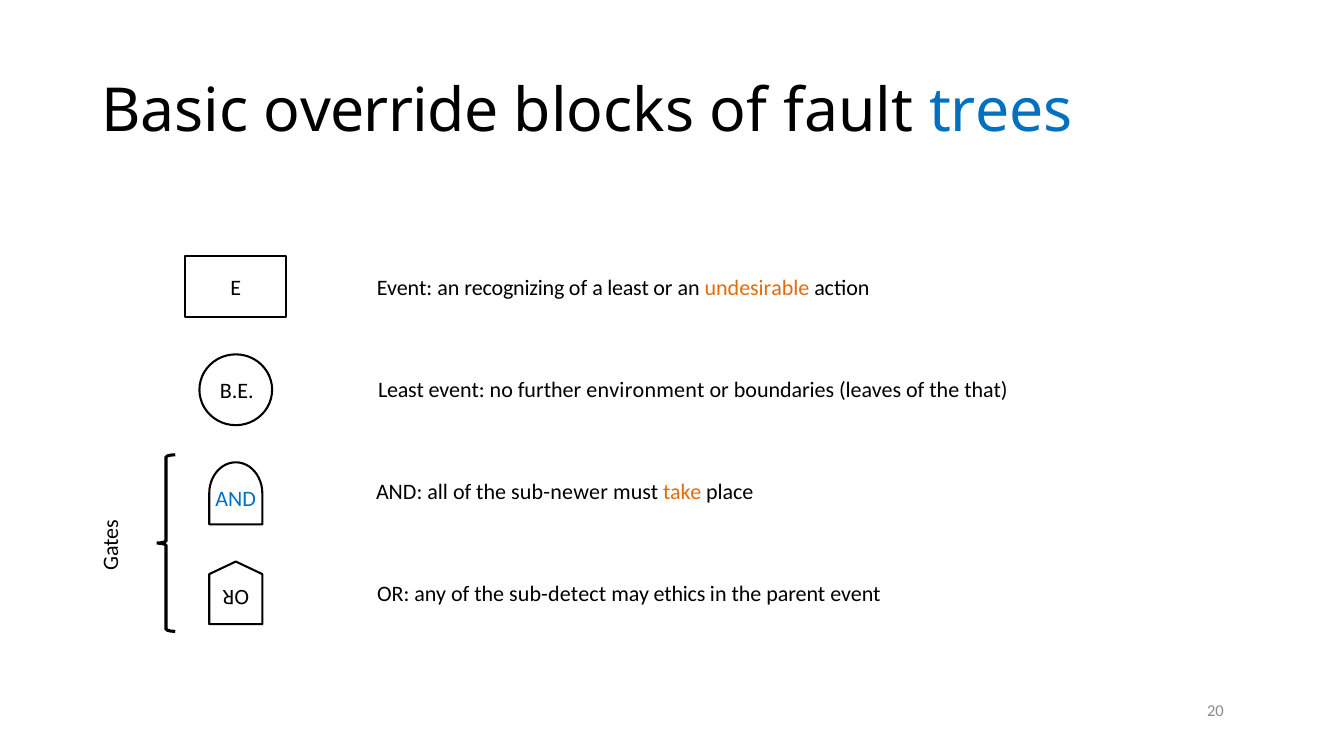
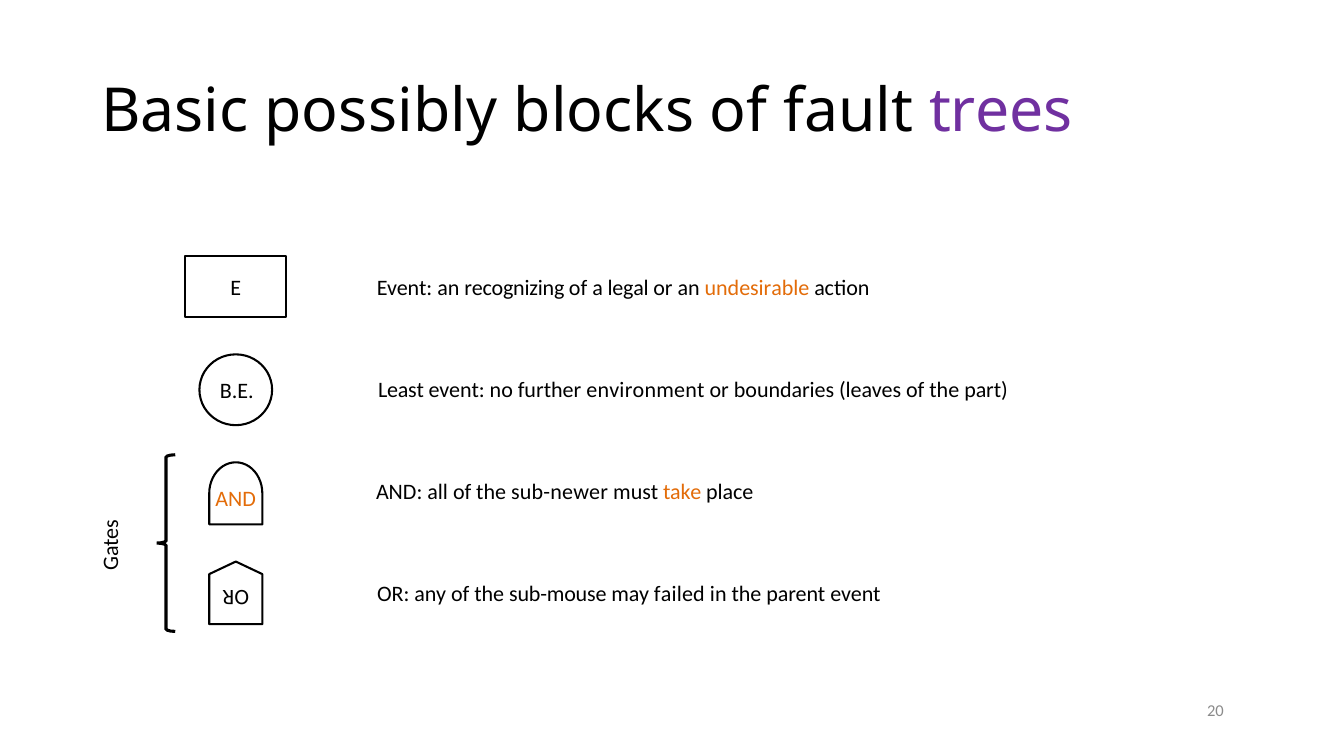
override: override -> possibly
trees colour: blue -> purple
a least: least -> legal
that: that -> part
AND at (236, 500) colour: blue -> orange
sub-detect: sub-detect -> sub-mouse
ethics: ethics -> failed
